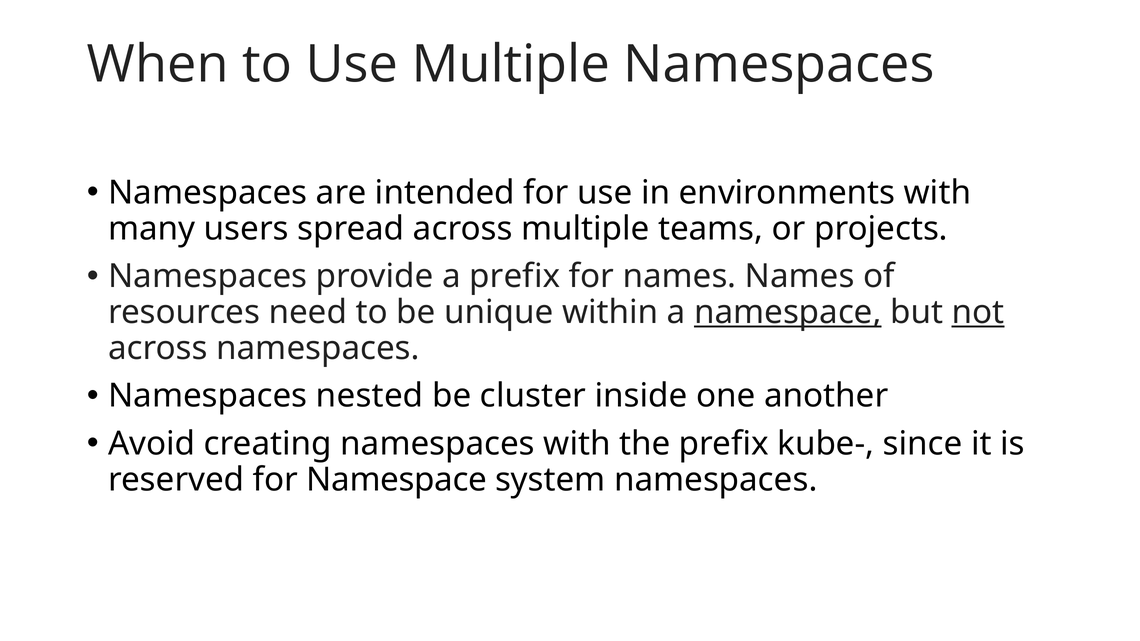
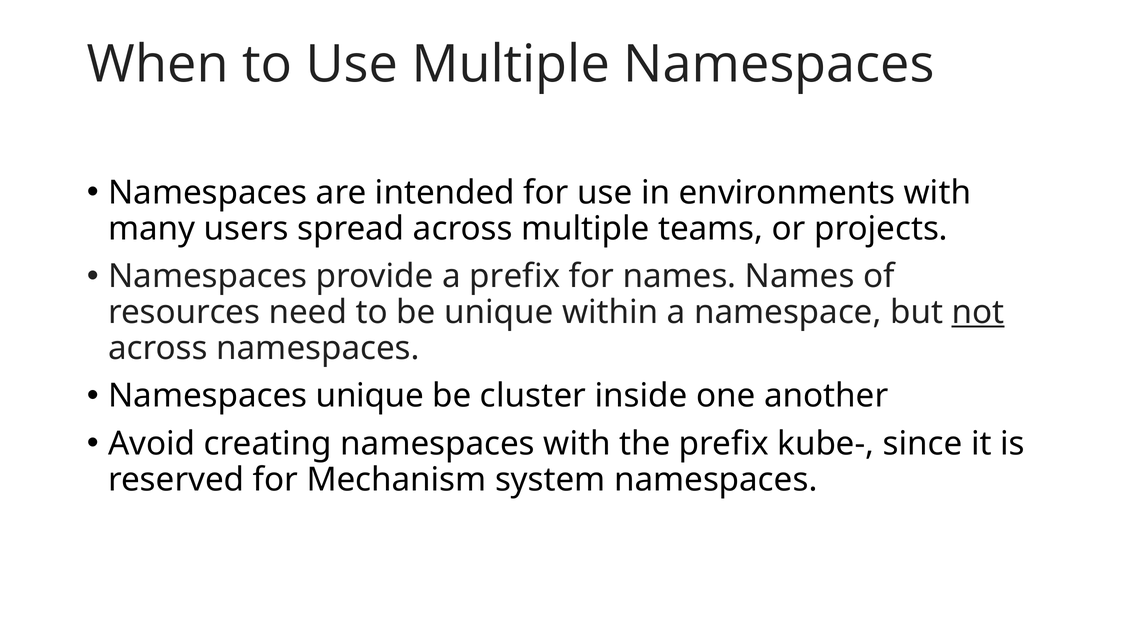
namespace at (788, 312) underline: present -> none
Namespaces nested: nested -> unique
for Namespace: Namespace -> Mechanism
